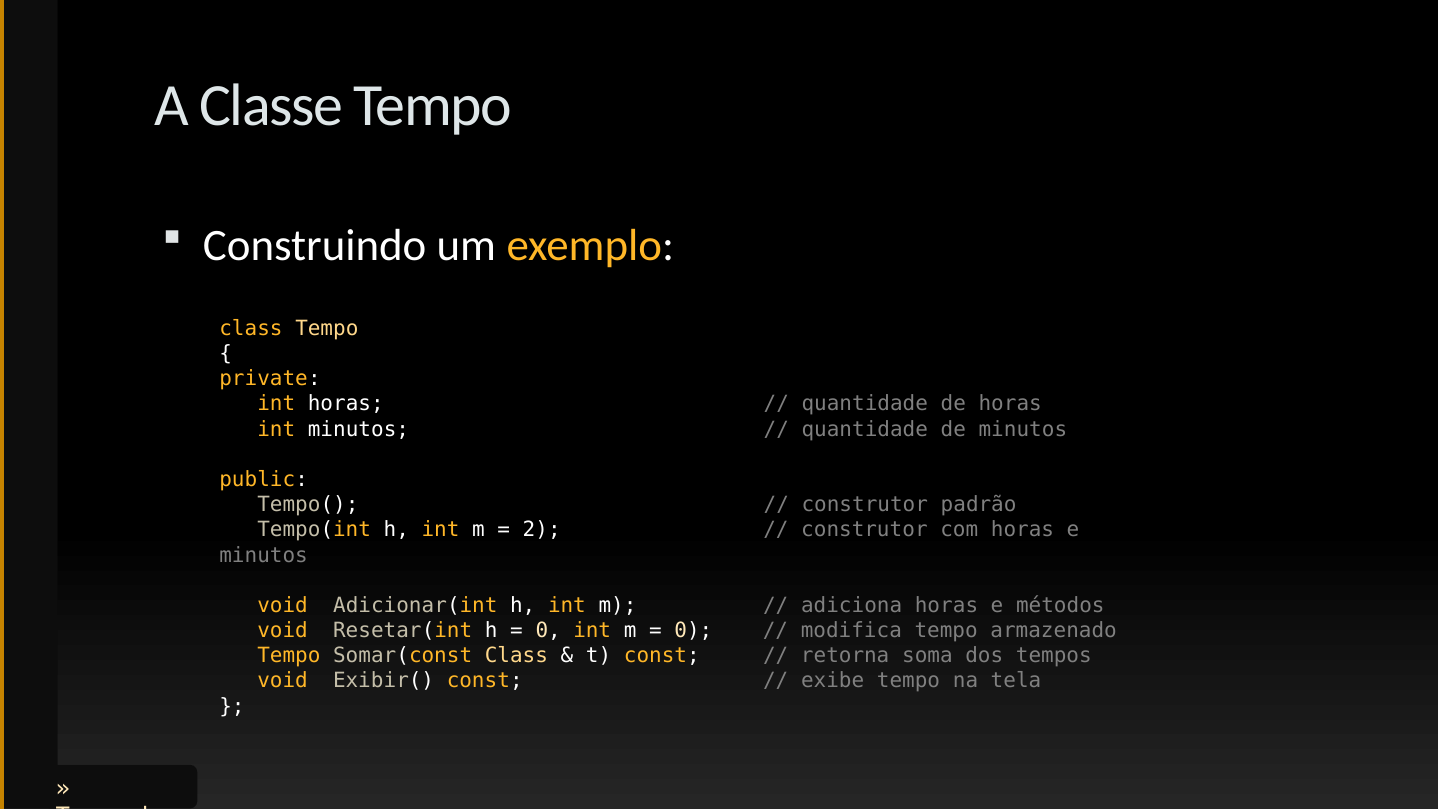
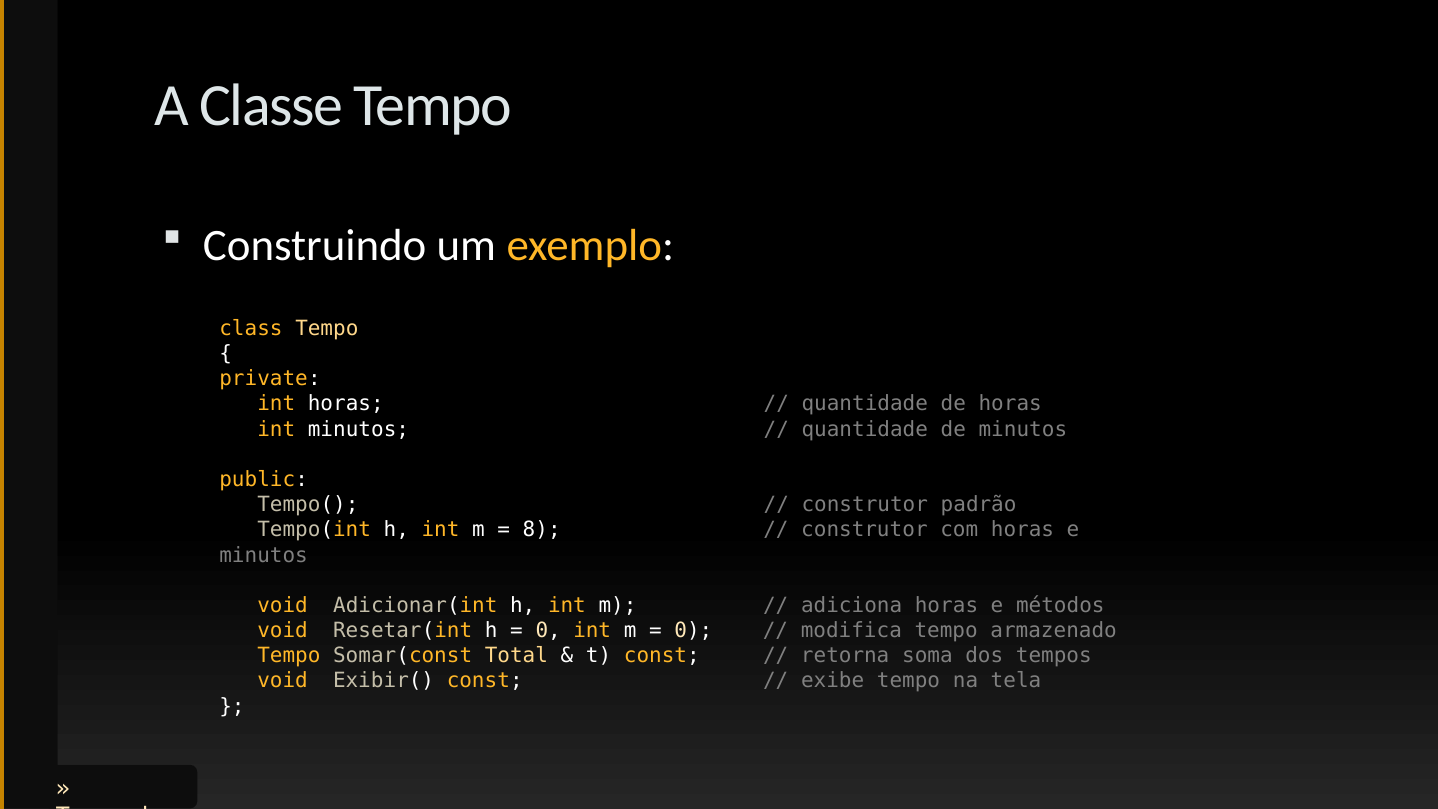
2: 2 -> 8
Somar(const Class: Class -> Total
